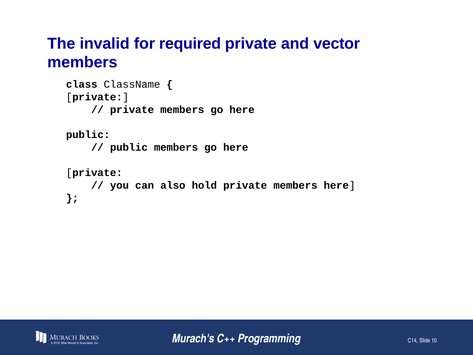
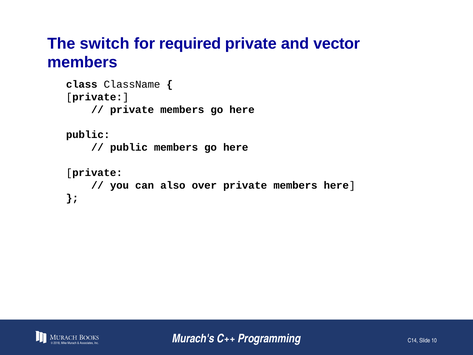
invalid: invalid -> switch
hold: hold -> over
